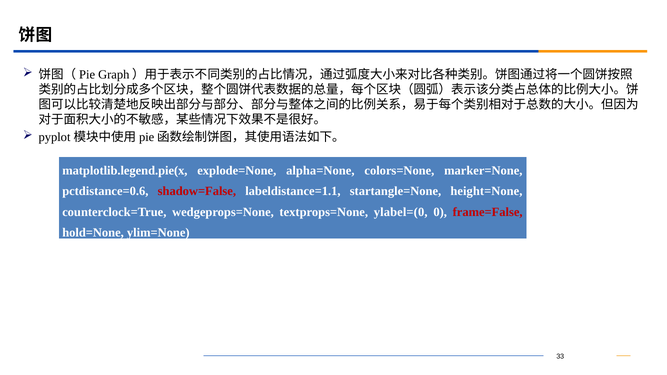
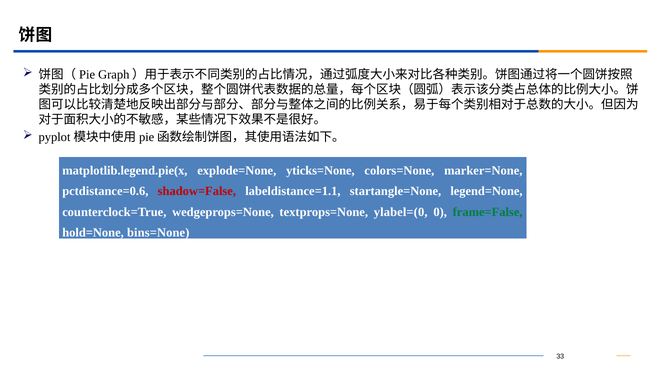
alpha=None: alpha=None -> yticks=None
height=None: height=None -> legend=None
frame=False colour: red -> green
ylim=None: ylim=None -> bins=None
